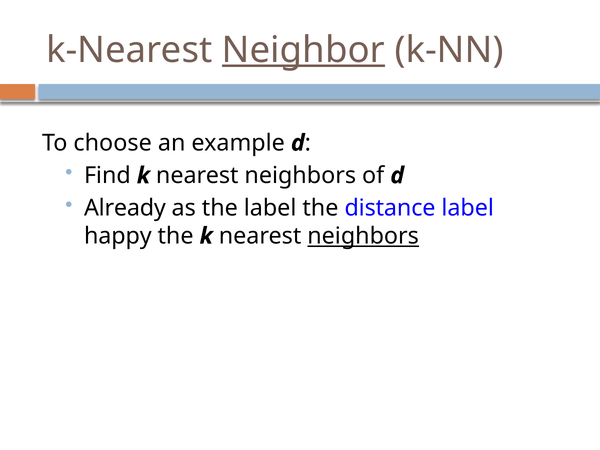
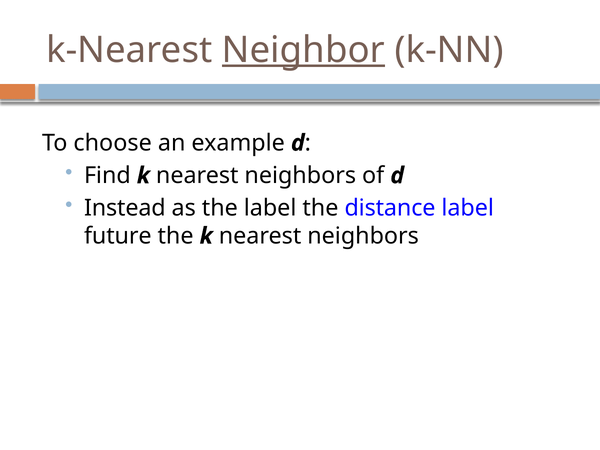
Already: Already -> Instead
happy: happy -> future
neighbors at (363, 236) underline: present -> none
